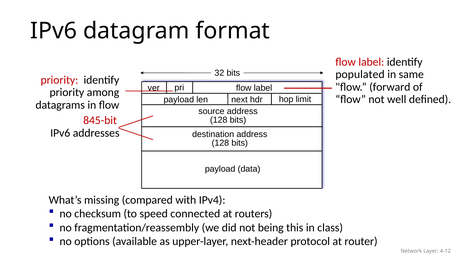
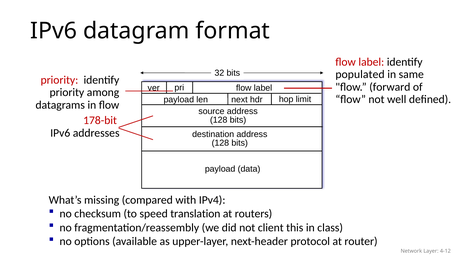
845-bit: 845-bit -> 178-bit
connected: connected -> translation
being: being -> client
